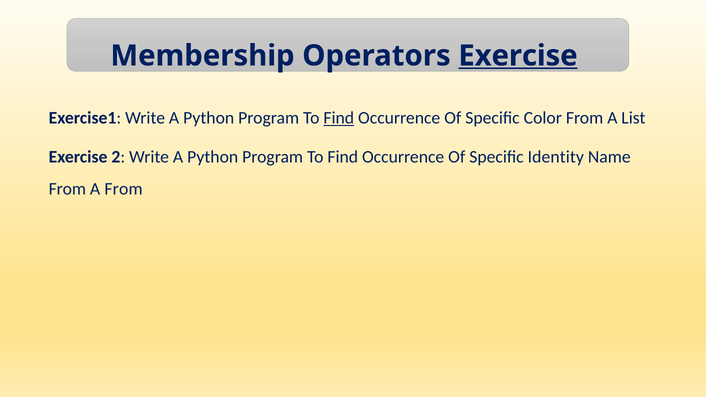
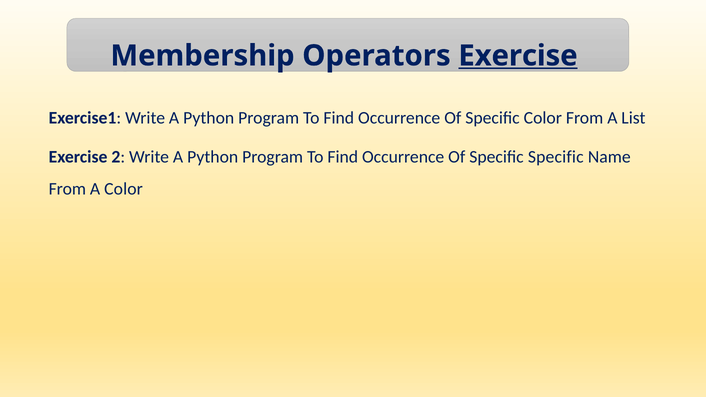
Find at (339, 118) underline: present -> none
Specific Identity: Identity -> Specific
A From: From -> Color
